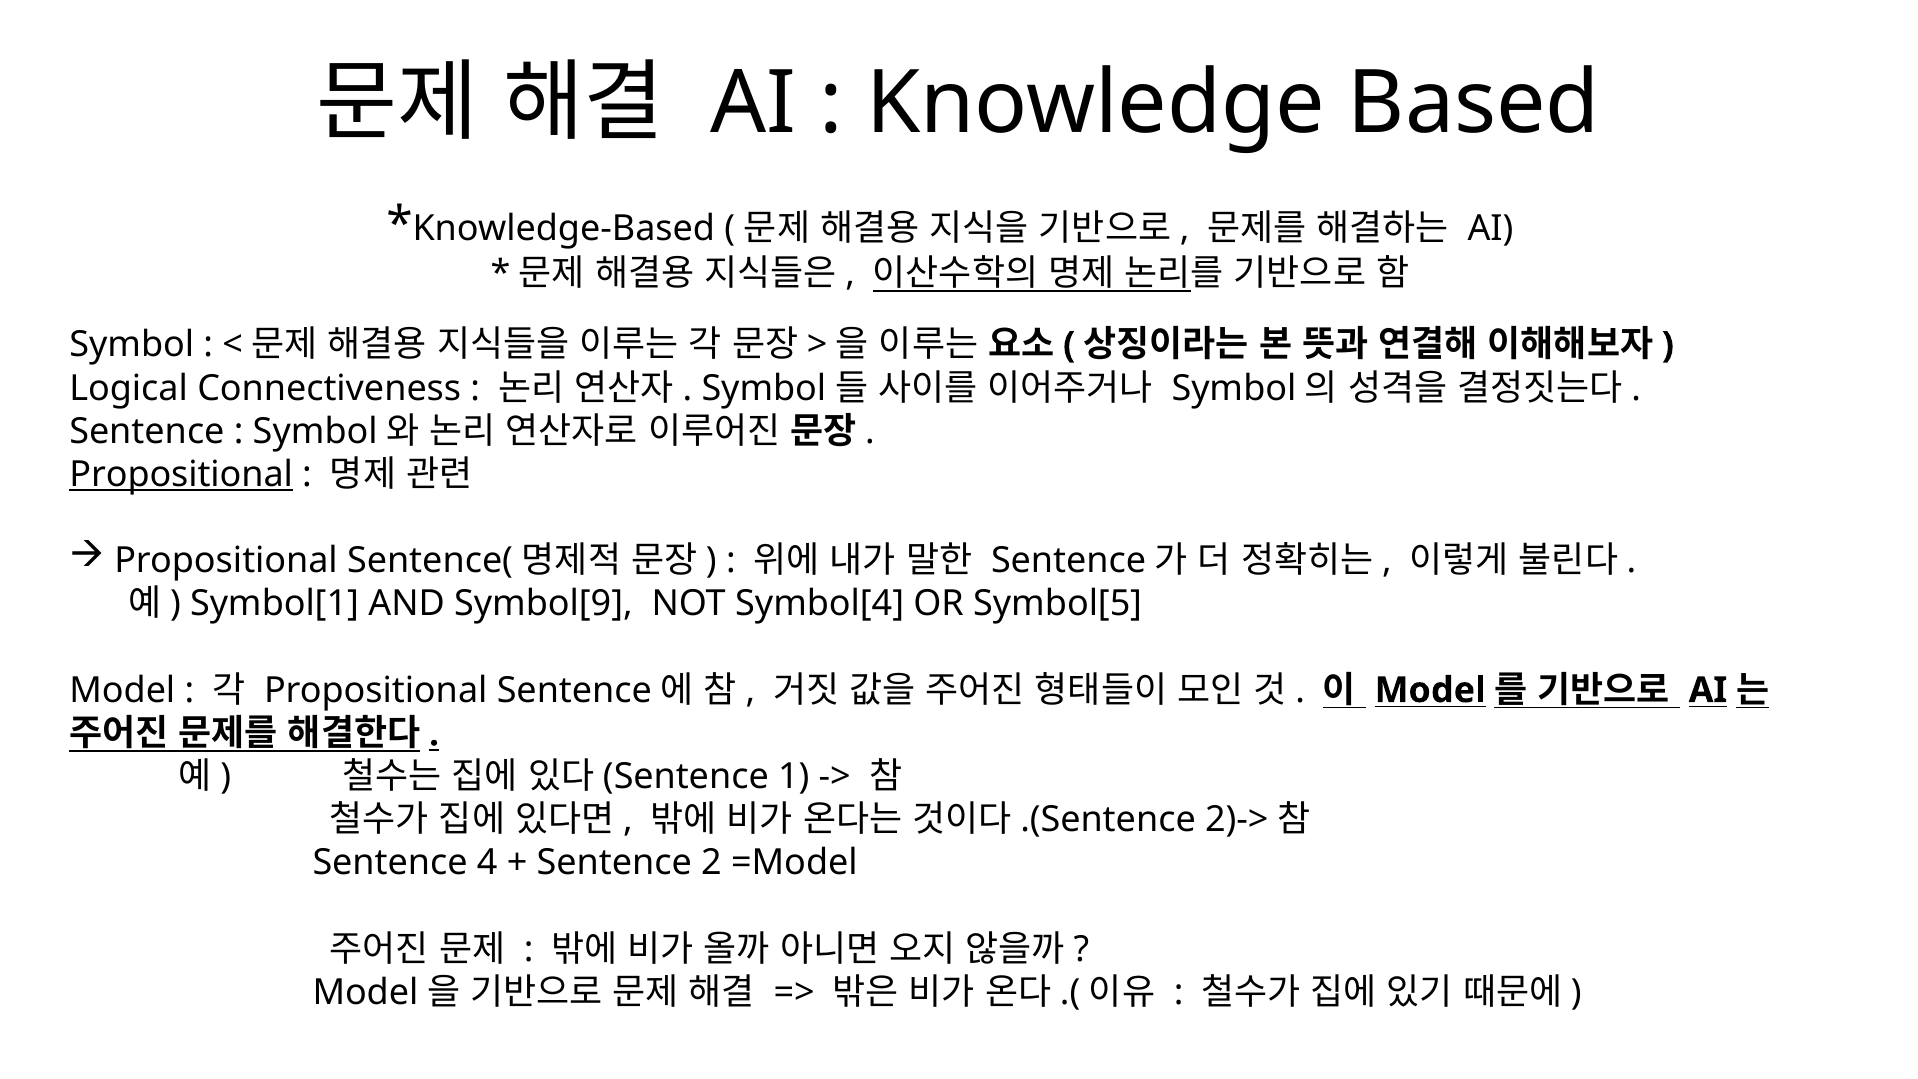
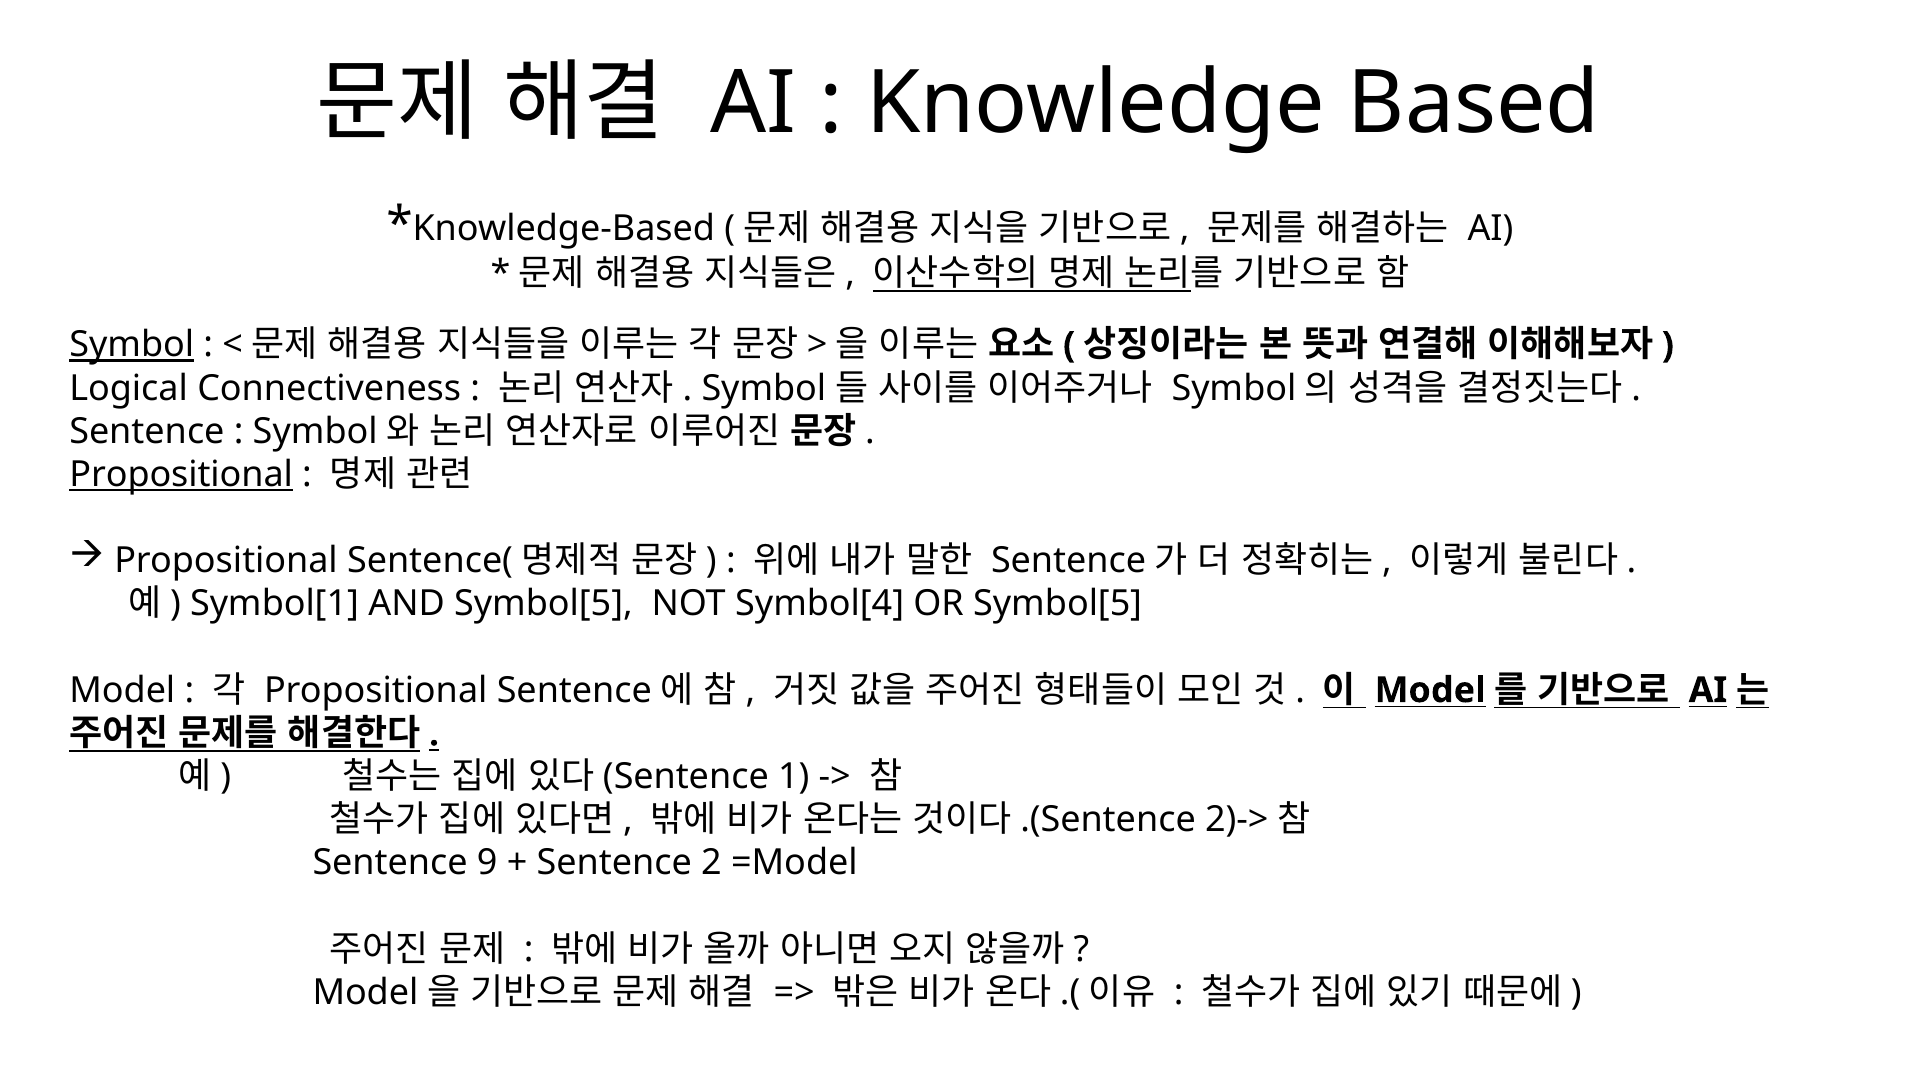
Symbol underline: none -> present
AND Symbol[9: Symbol[9 -> Symbol[5
4: 4 -> 9
